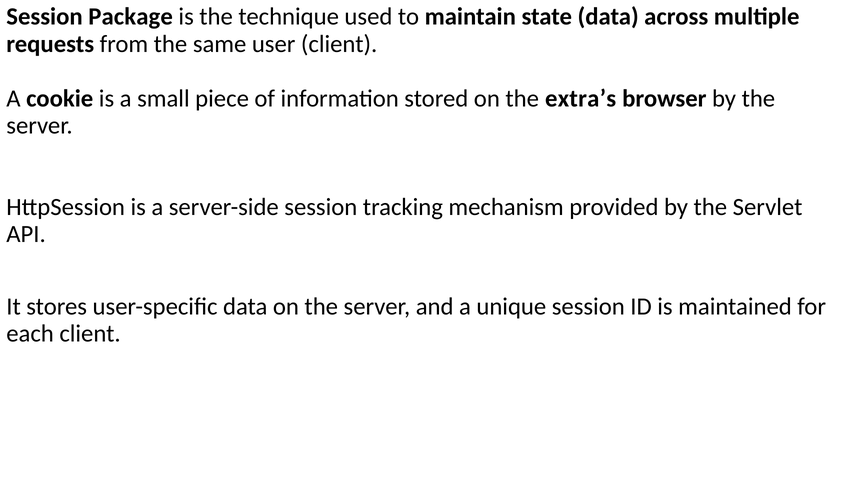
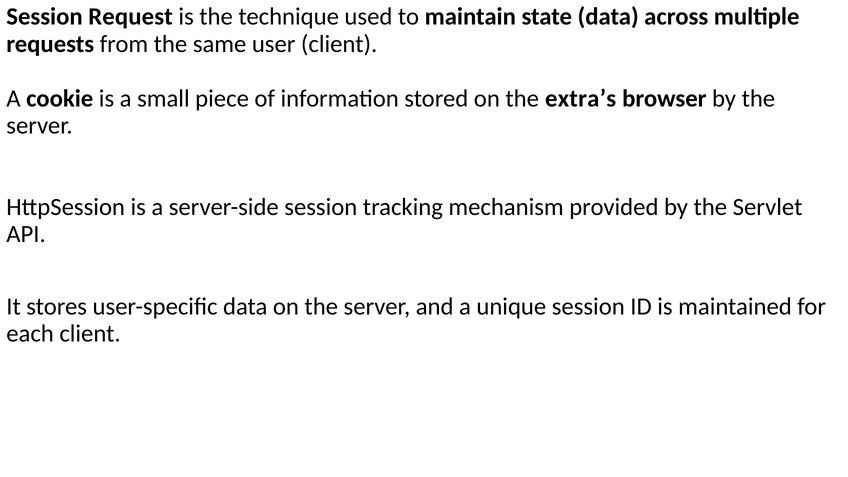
Package: Package -> Request
